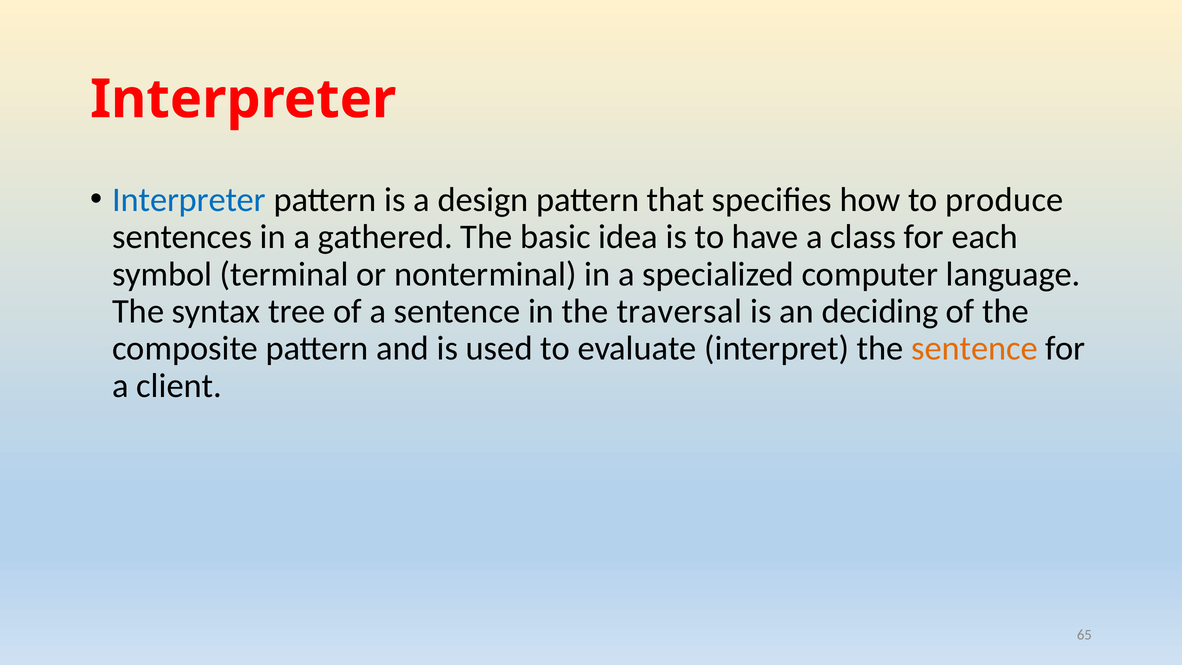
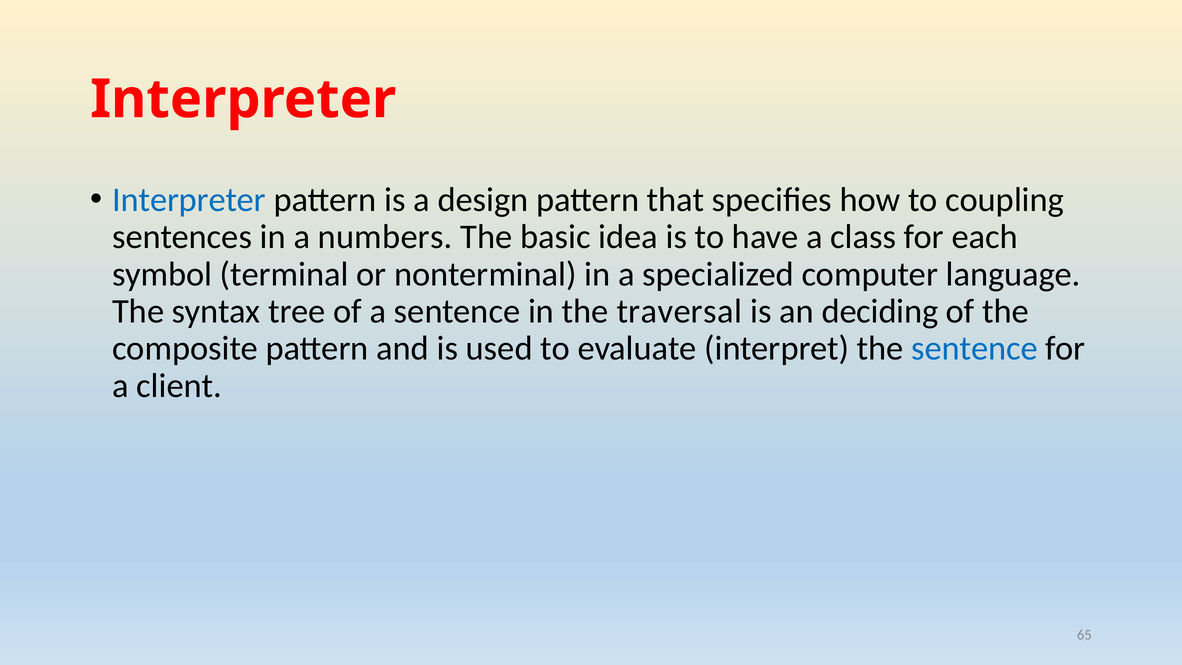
produce: produce -> coupling
gathered: gathered -> numbers
sentence at (974, 348) colour: orange -> blue
